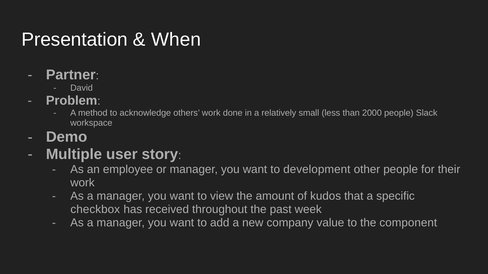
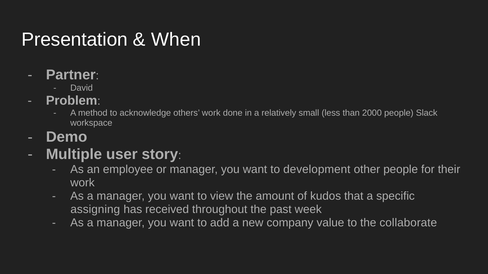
checkbox: checkbox -> assigning
component: component -> collaborate
